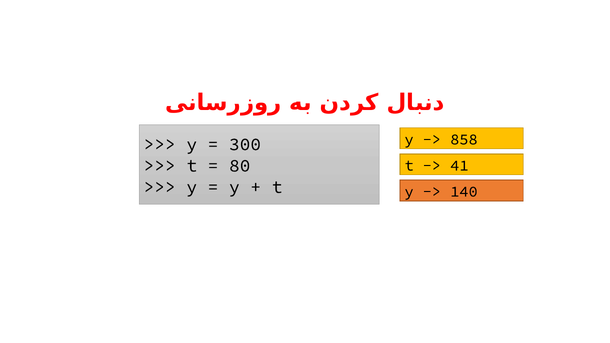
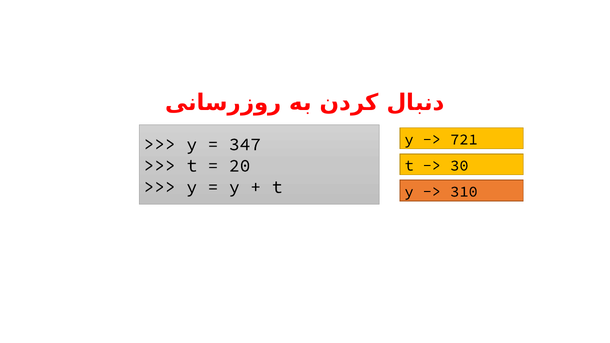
858: 858 -> 721
300: 300 -> 347
80: 80 -> 20
41: 41 -> 30
140: 140 -> 310
